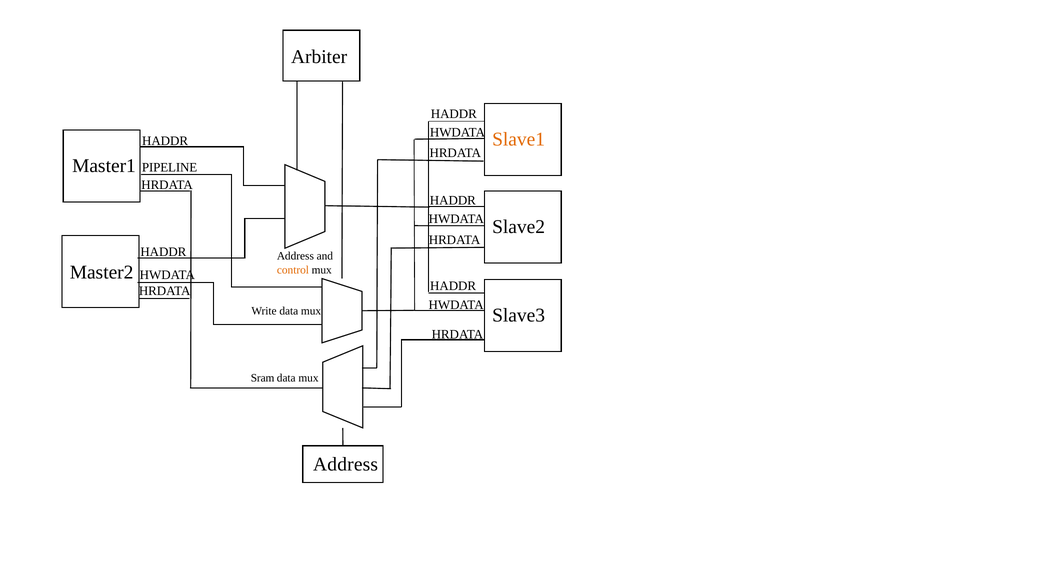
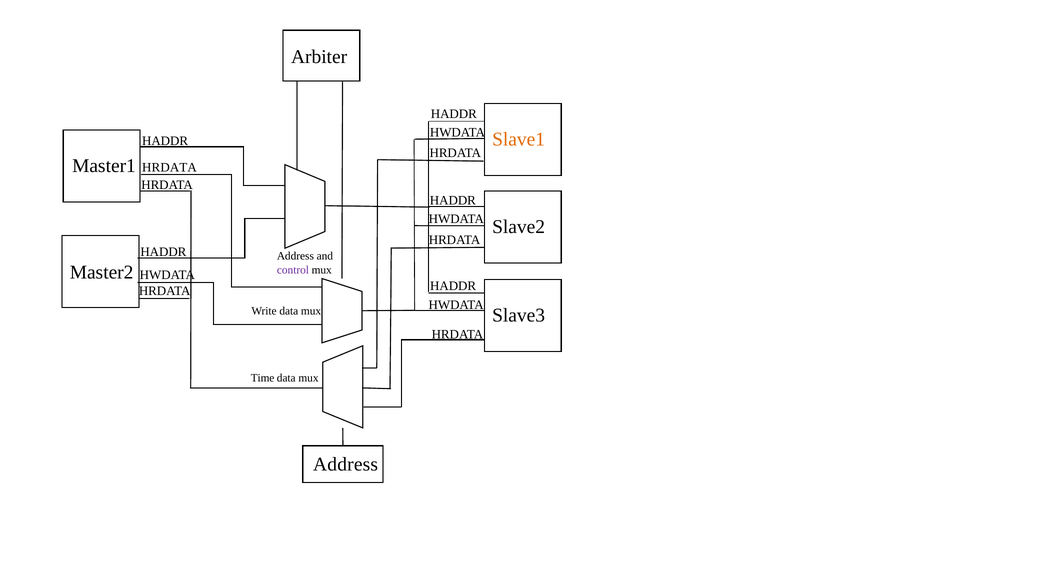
PIPELINE at (170, 168): PIPELINE -> HRDATA
control colour: orange -> purple
Sram: Sram -> Time
